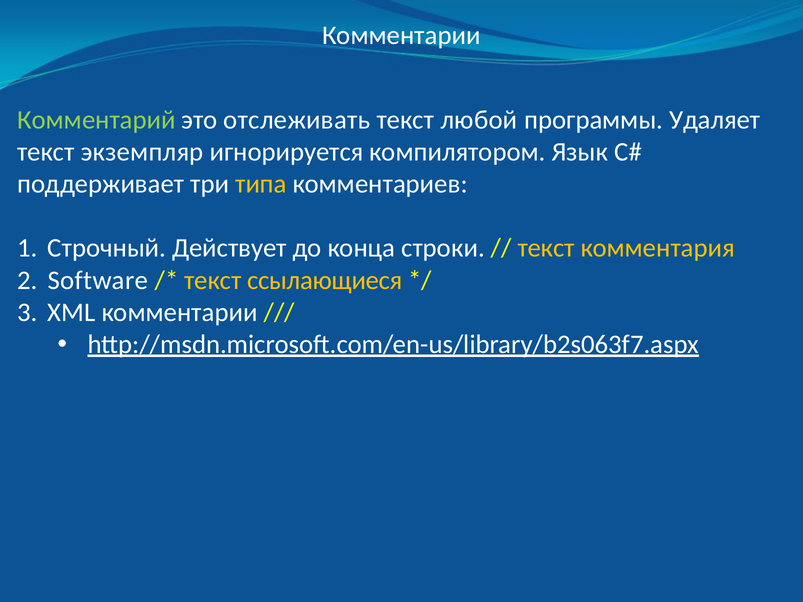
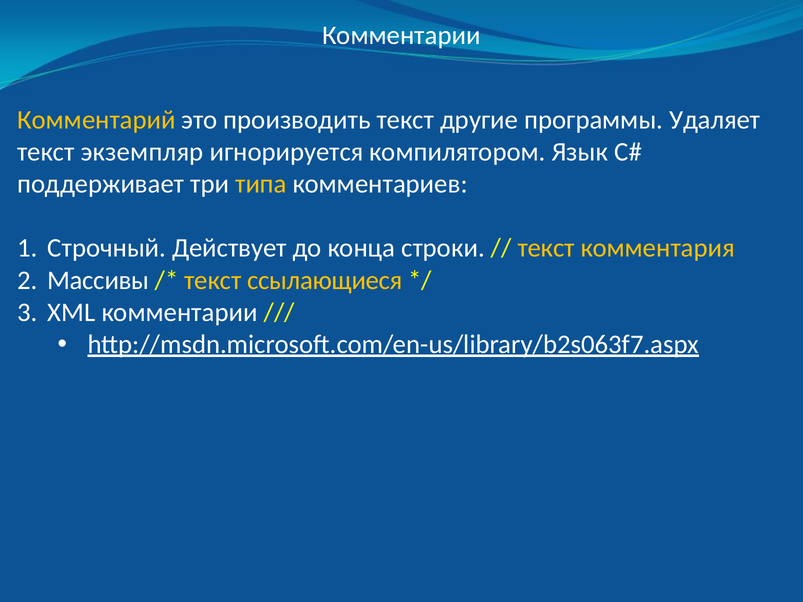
Комментарий colour: light green -> yellow
отслеживать: отслеживать -> производить
любой: любой -> другие
Software: Software -> Массивы
